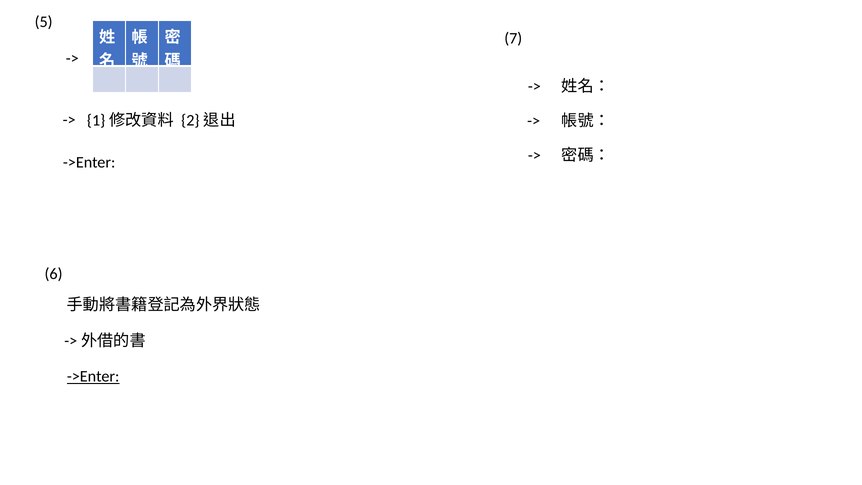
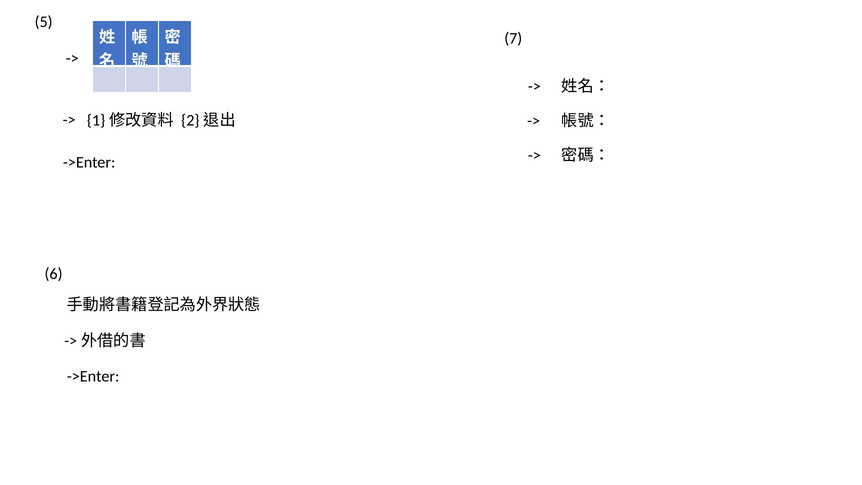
->Enter at (93, 376) underline: present -> none
